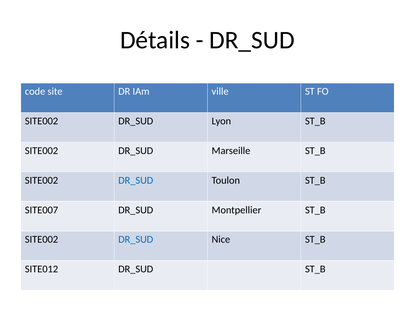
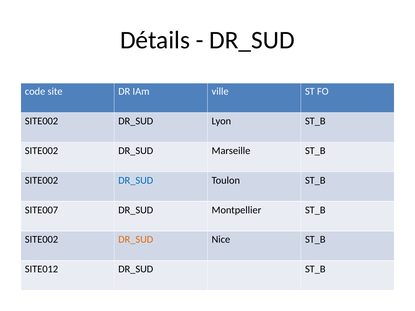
DR_SUD at (136, 240) colour: blue -> orange
